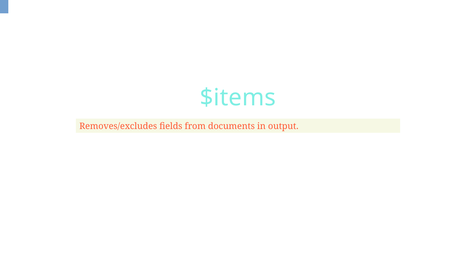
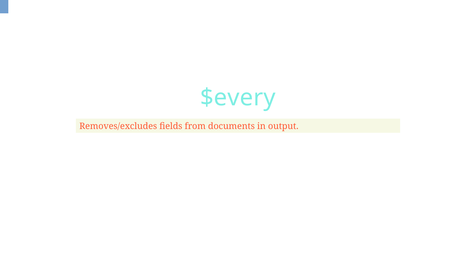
$items: $items -> $every
